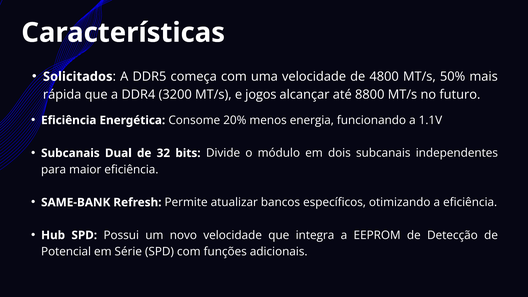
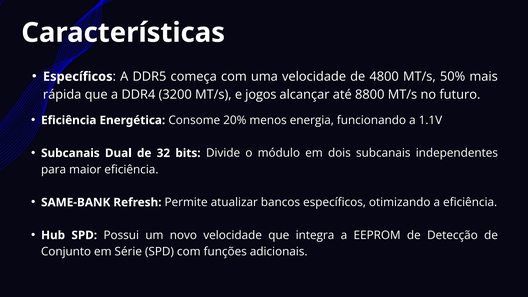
Solicitados at (78, 77): Solicitados -> Específicos
Potencial: Potencial -> Conjunto
